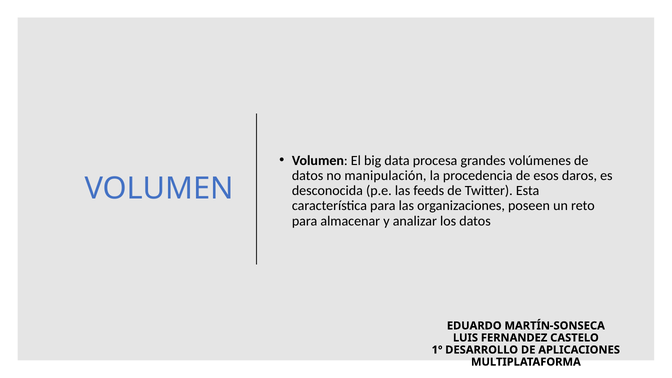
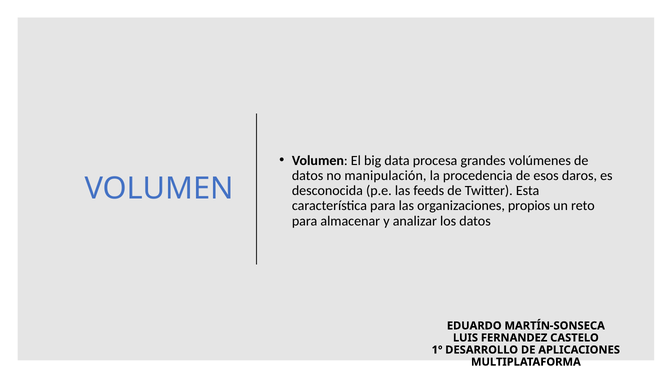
poseen: poseen -> propios
